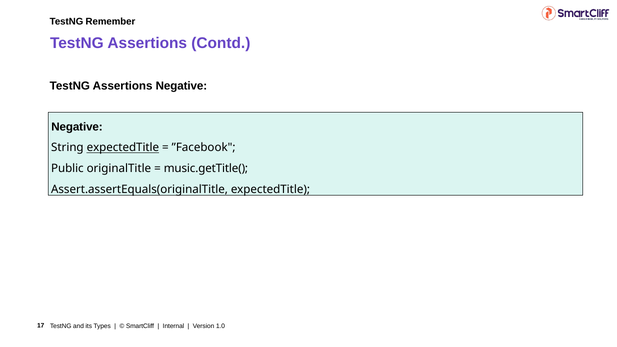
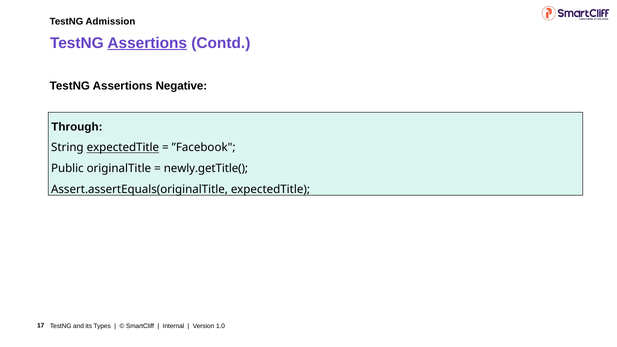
Remember: Remember -> Admission
Assertions at (147, 43) underline: none -> present
Negative at (77, 127): Negative -> Through
music.getTitle(: music.getTitle( -> newly.getTitle(
